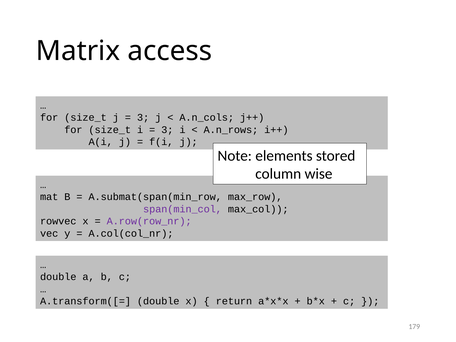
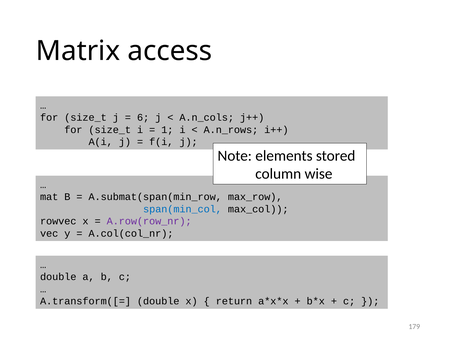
3 at (143, 118): 3 -> 6
3 at (167, 130): 3 -> 1
span(min_col colour: purple -> blue
